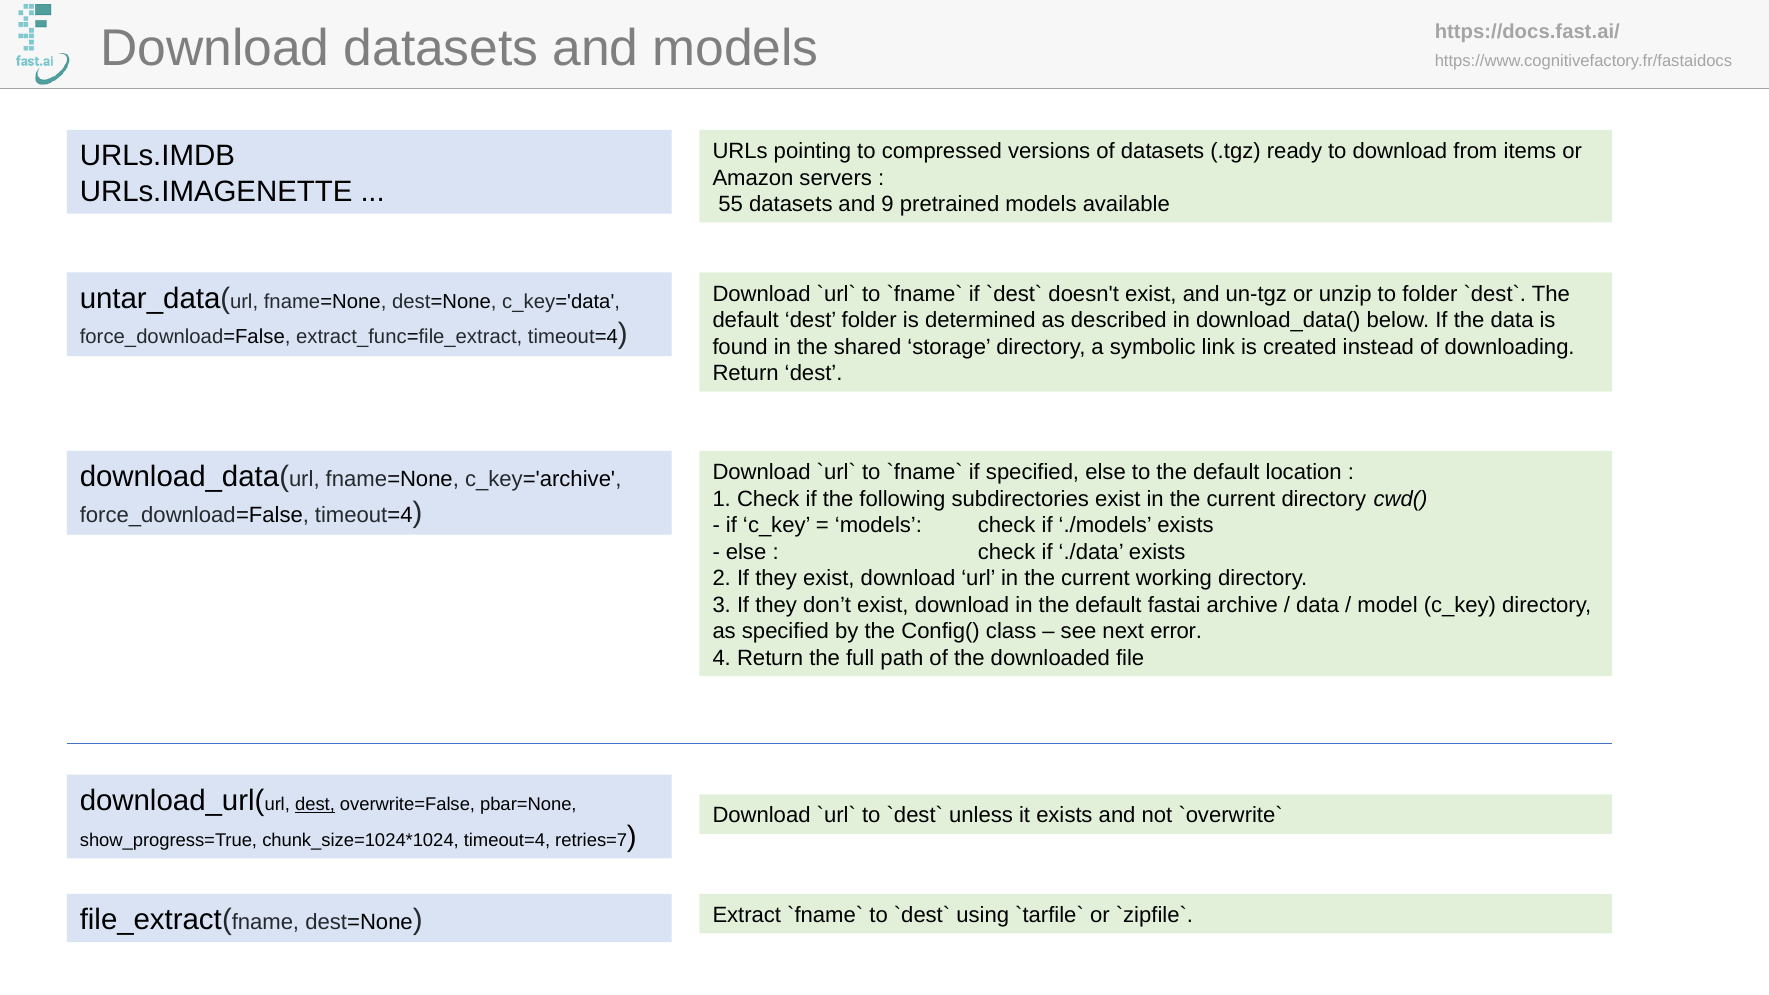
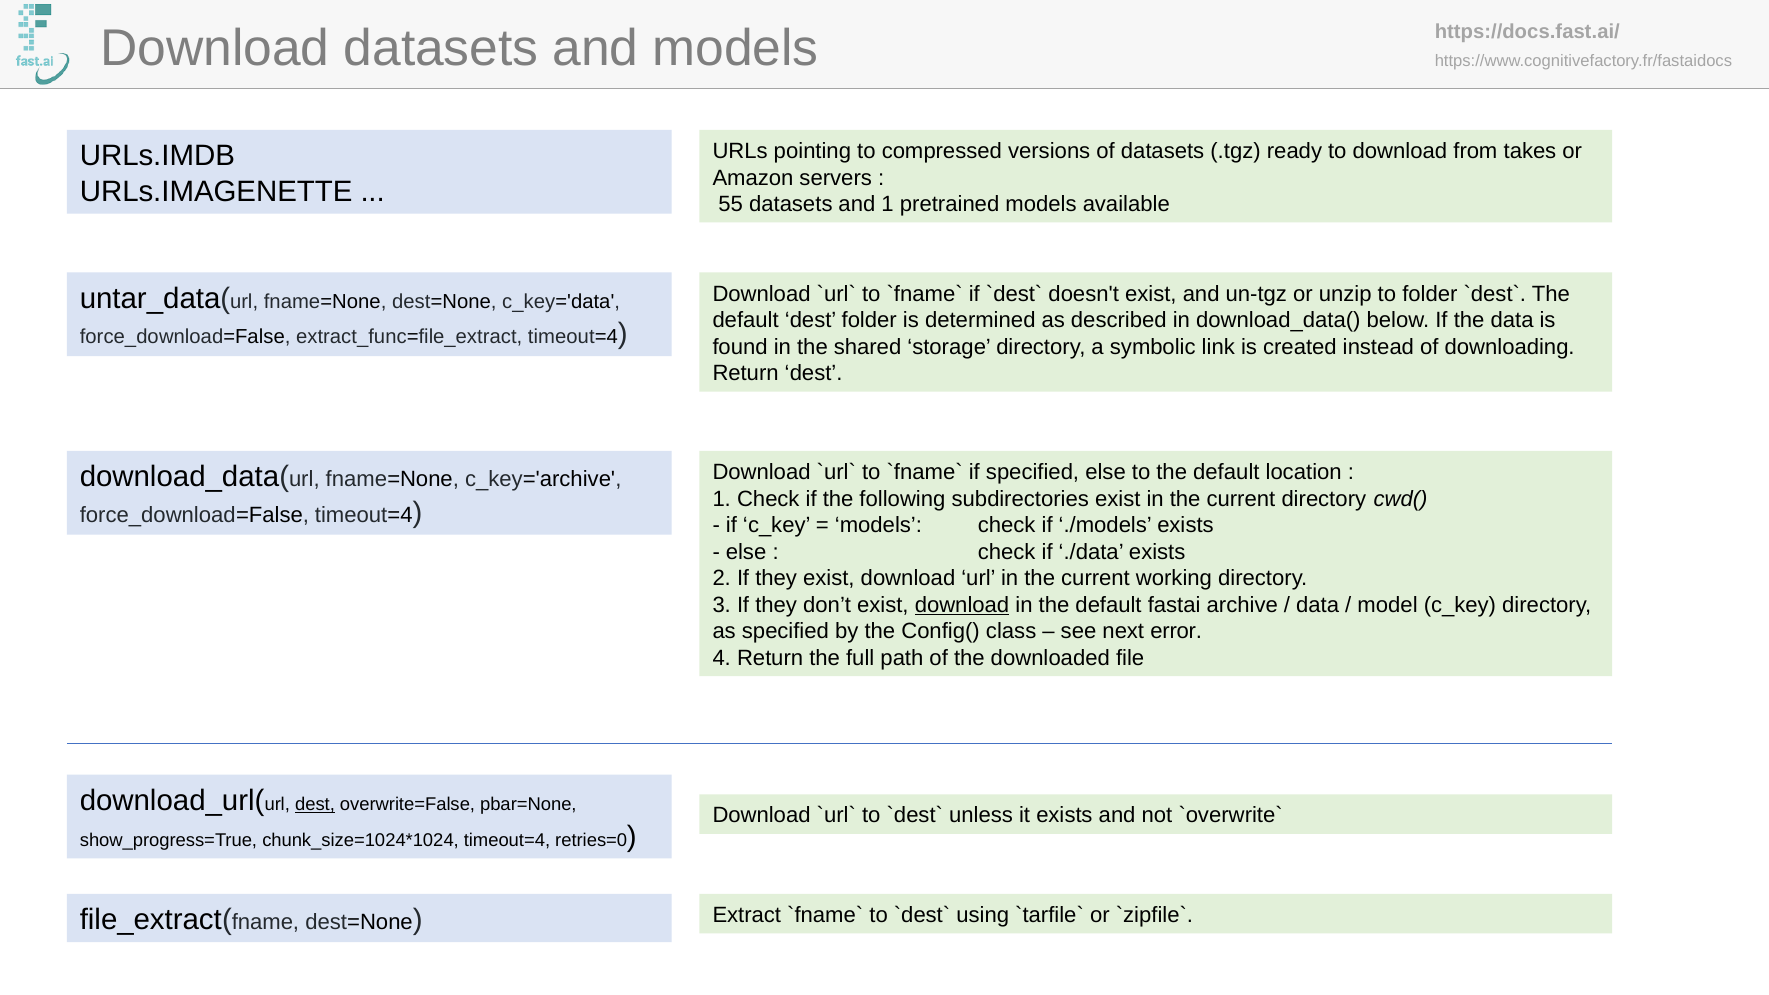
items: items -> takes
and 9: 9 -> 1
download at (962, 605) underline: none -> present
retries=7: retries=7 -> retries=0
